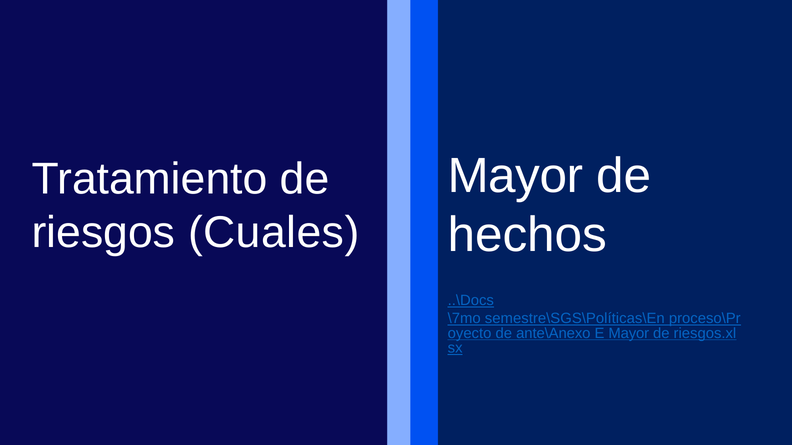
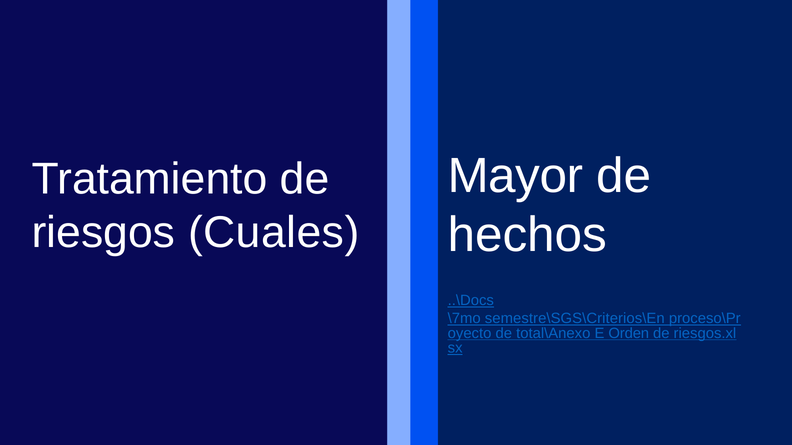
semestre\SGS\Políticas\En: semestre\SGS\Políticas\En -> semestre\SGS\Criterios\En
ante\Anexo: ante\Anexo -> total\Anexo
E Mayor: Mayor -> Orden
